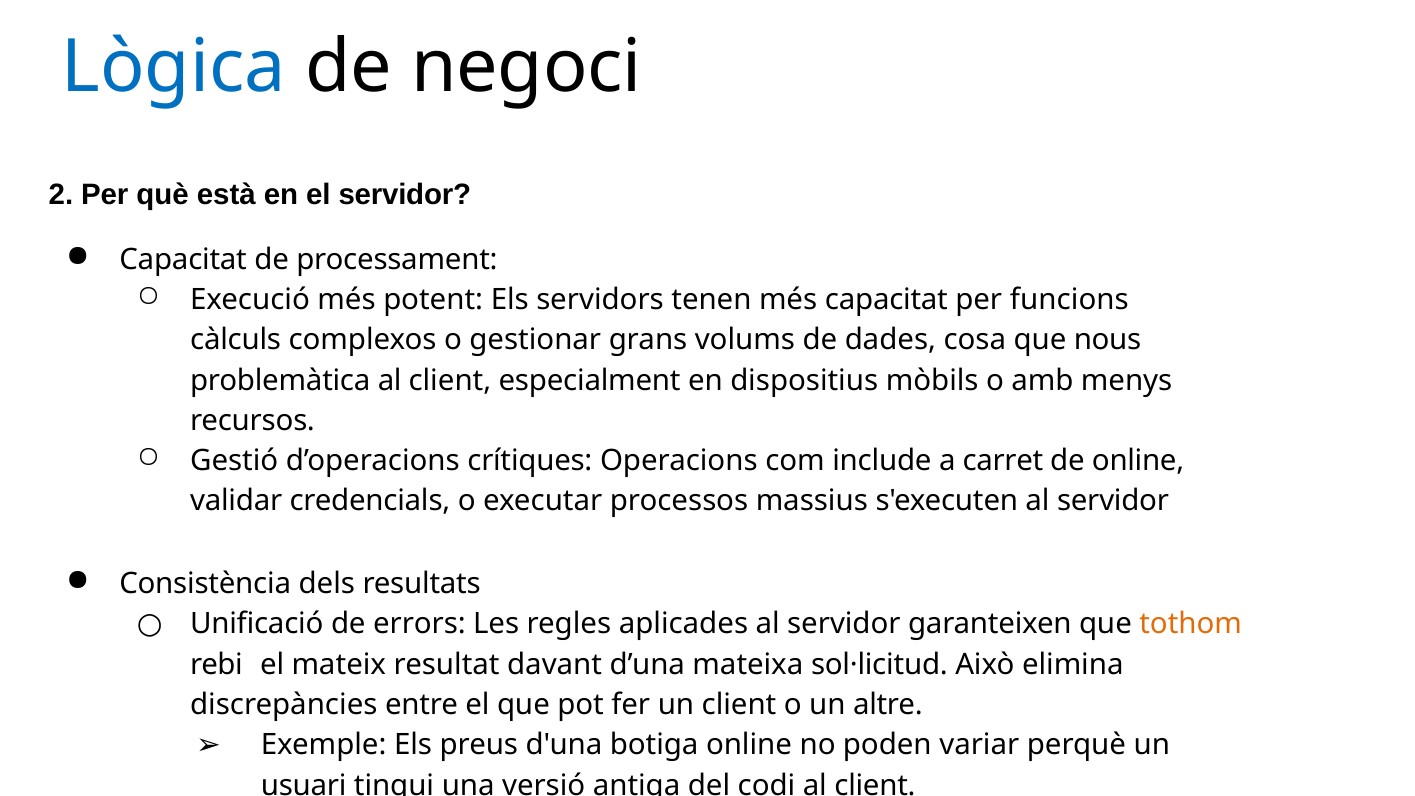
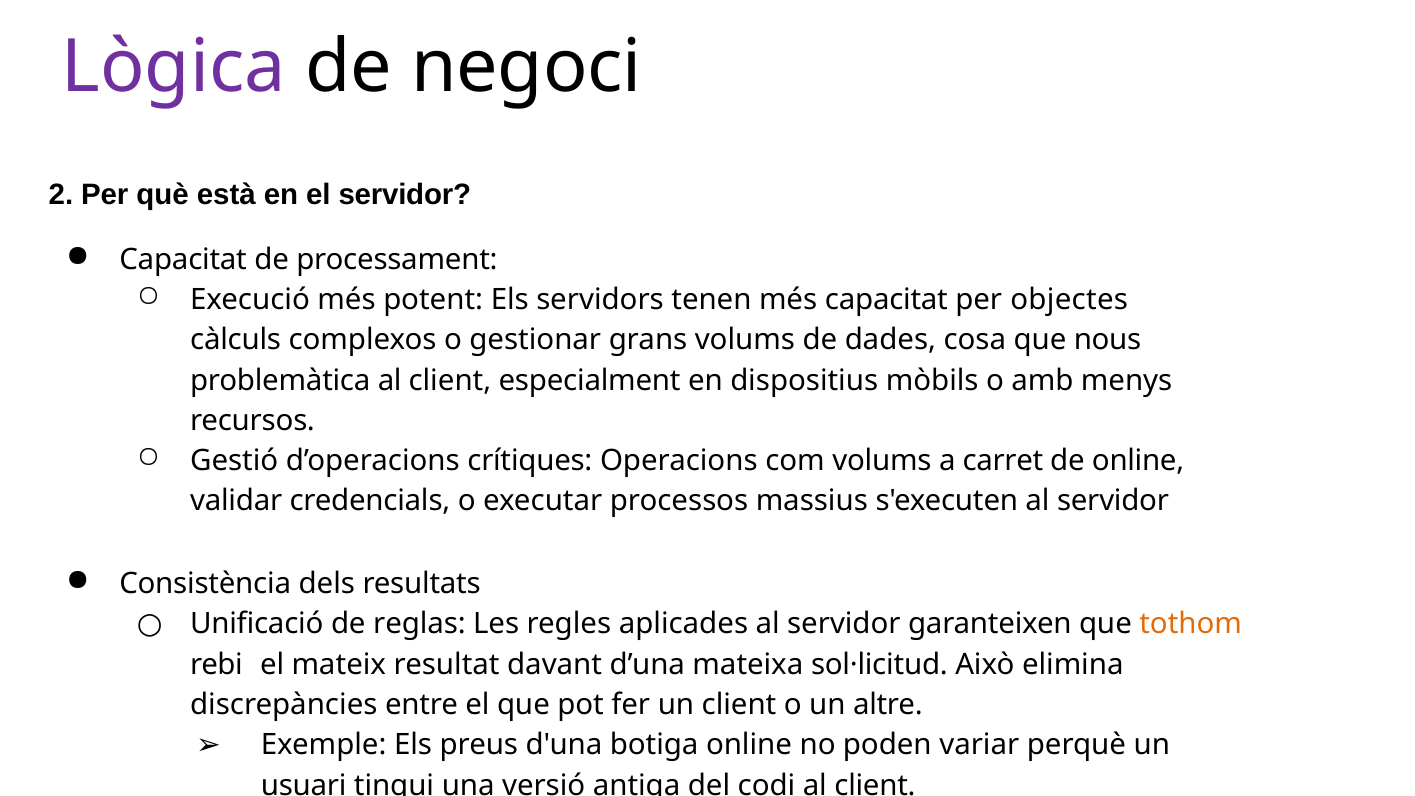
Lògica colour: blue -> purple
funcions: funcions -> objectes
com include: include -> volums
errors: errors -> reglas
